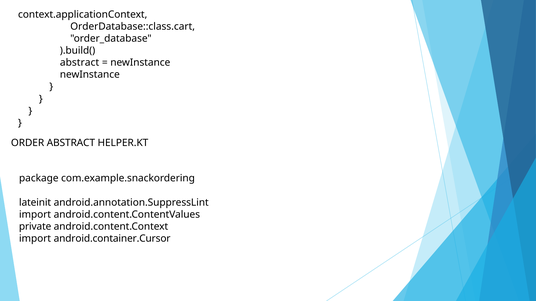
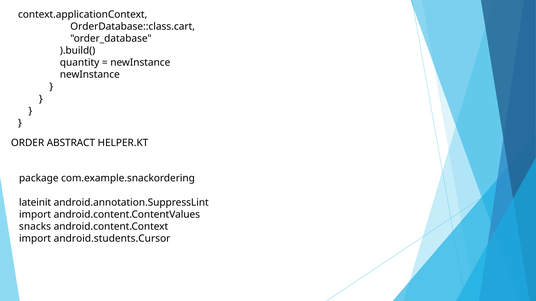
abstract at (80, 63): abstract -> quantity
private: private -> snacks
android.container.Cursor: android.container.Cursor -> android.students.Cursor
